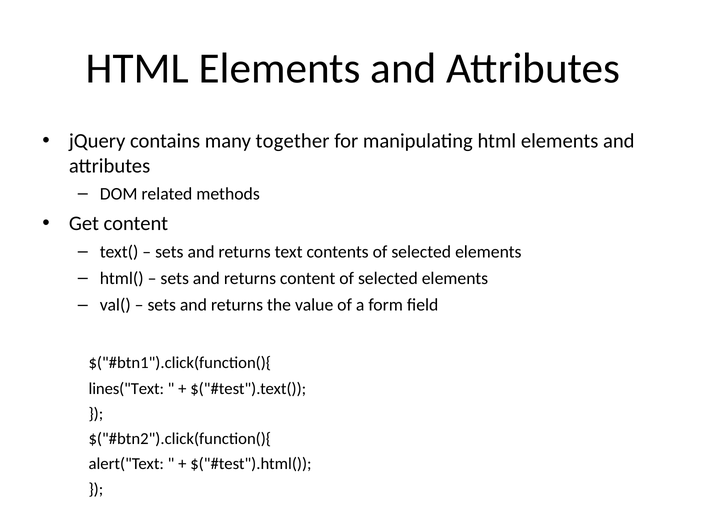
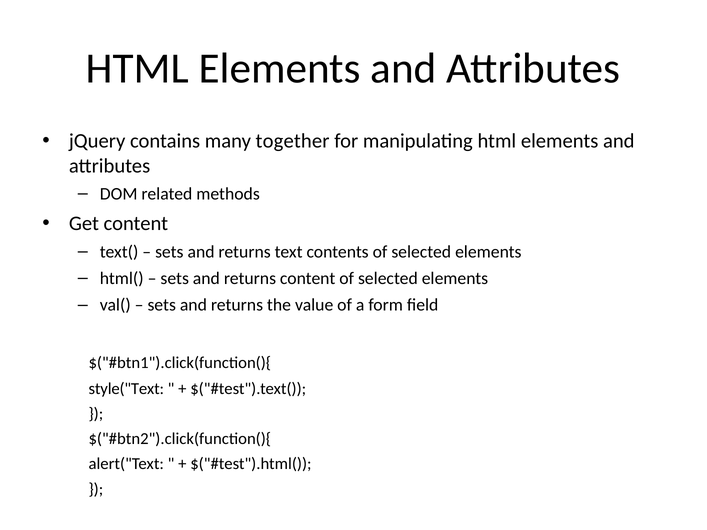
lines("Text: lines("Text -> style("Text
